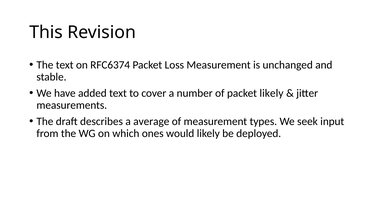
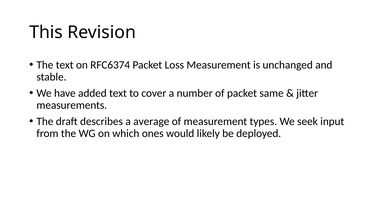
packet likely: likely -> same
